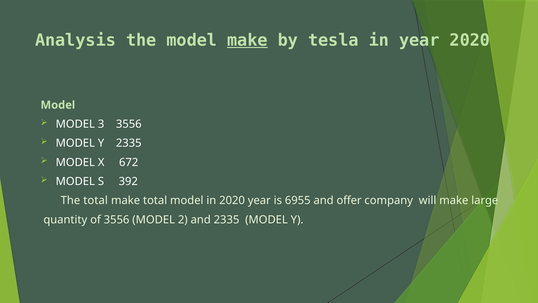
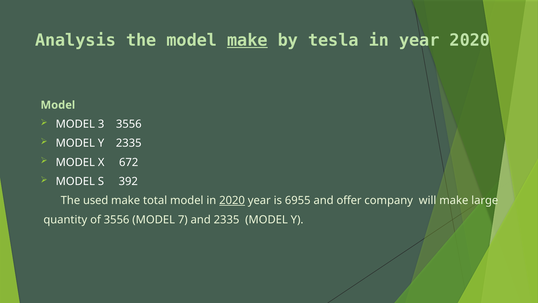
The total: total -> used
2020 at (232, 200) underline: none -> present
2: 2 -> 7
